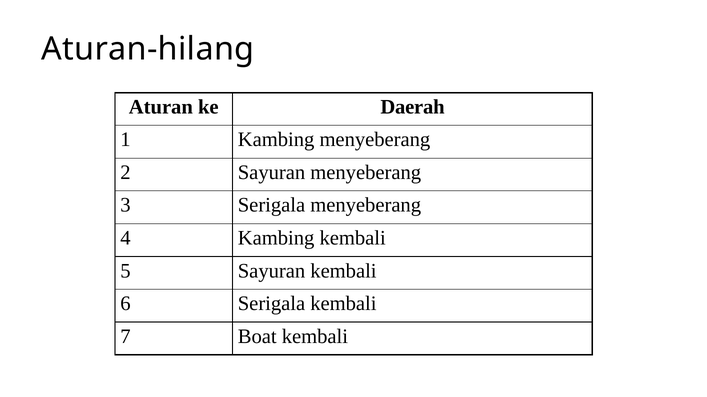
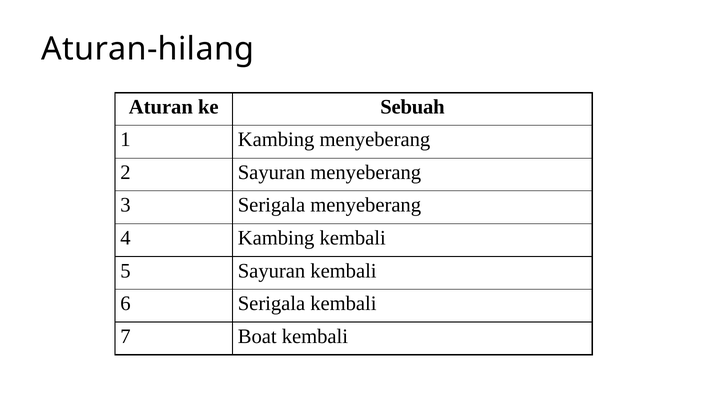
Daerah: Daerah -> Sebuah
